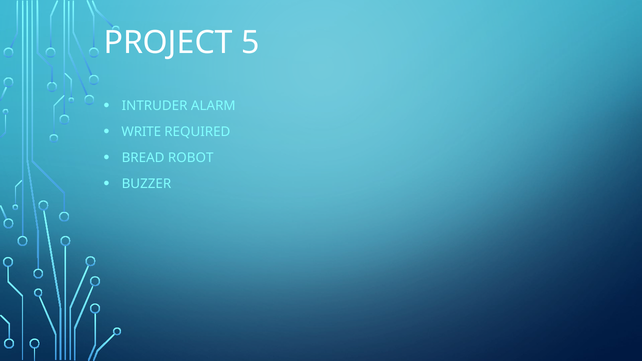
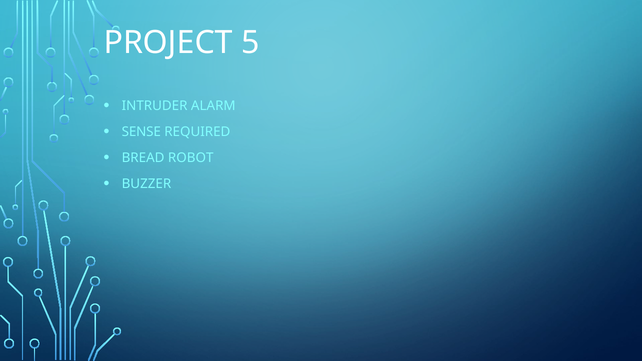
WRITE: WRITE -> SENSE
